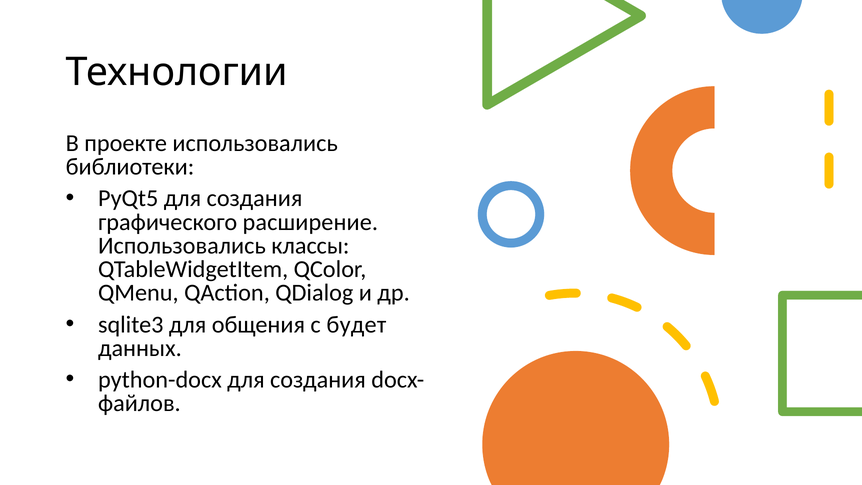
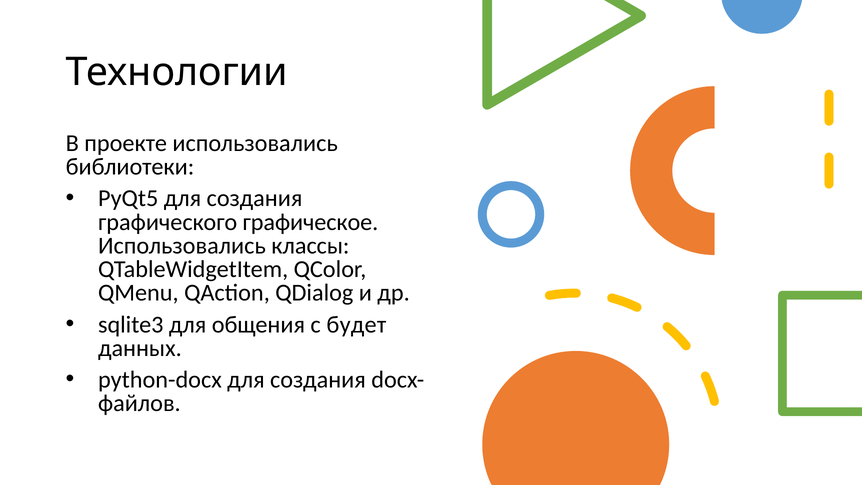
расширение: расширение -> графическое
